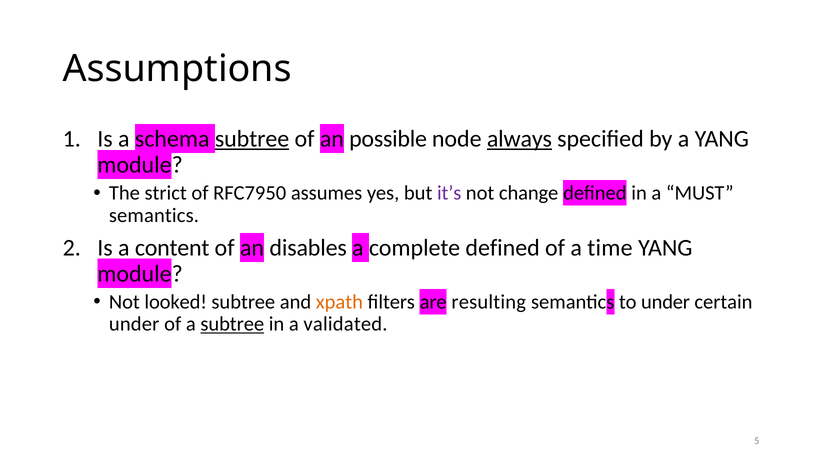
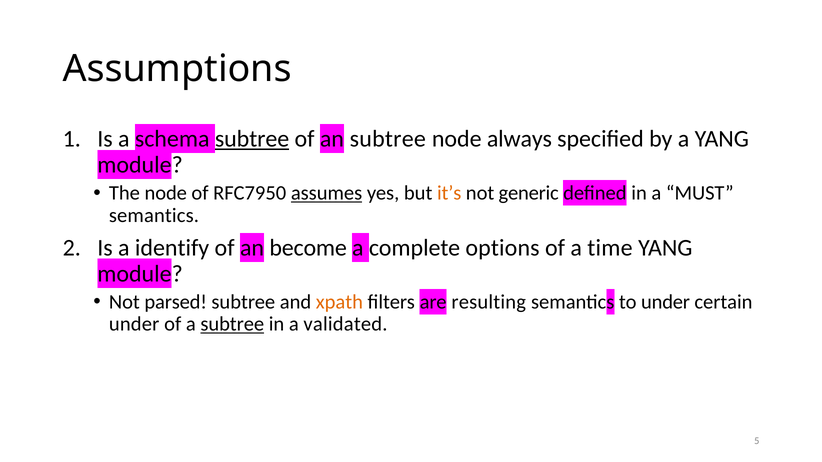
an possible: possible -> subtree
always underline: present -> none
The strict: strict -> node
assumes underline: none -> present
it’s colour: purple -> orange
change: change -> generic
content: content -> identify
disables: disables -> become
complete defined: defined -> options
looked: looked -> parsed
